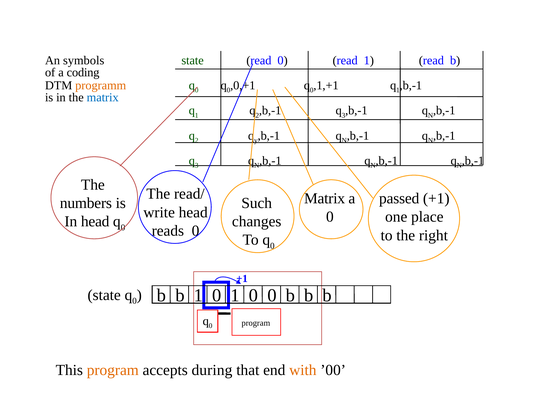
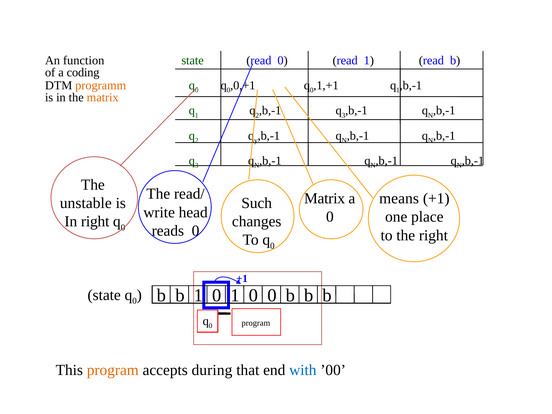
symbols: symbols -> function
matrix at (103, 97) colour: blue -> orange
passed: passed -> means
numbers: numbers -> unstable
In head: head -> right
with colour: orange -> blue
